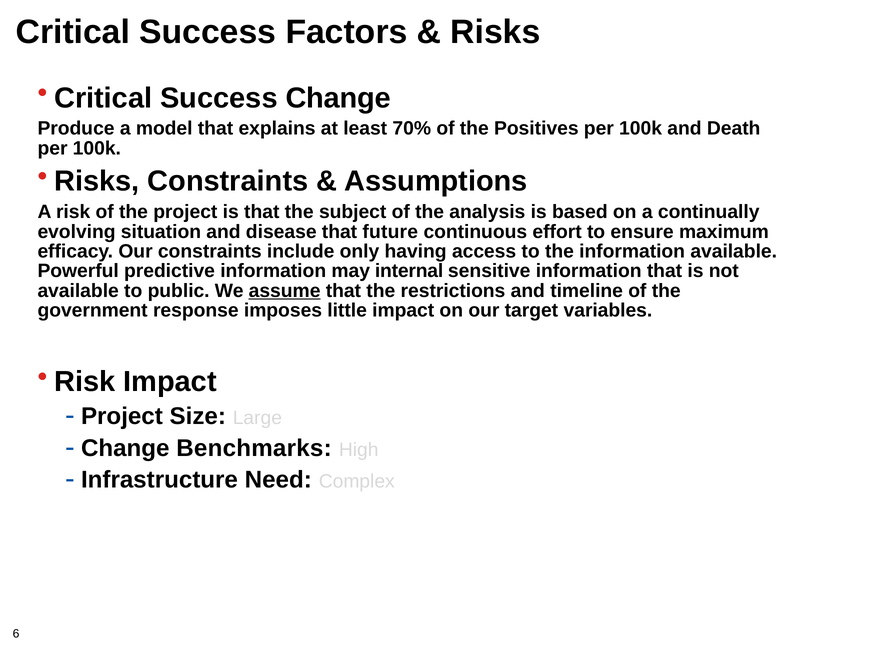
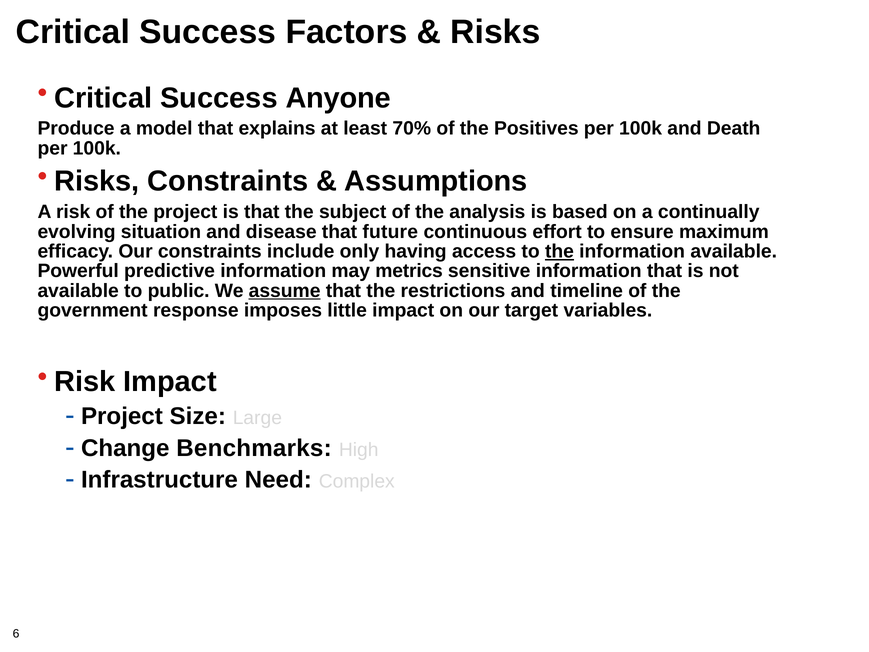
Success Change: Change -> Anyone
the at (559, 251) underline: none -> present
internal: internal -> metrics
